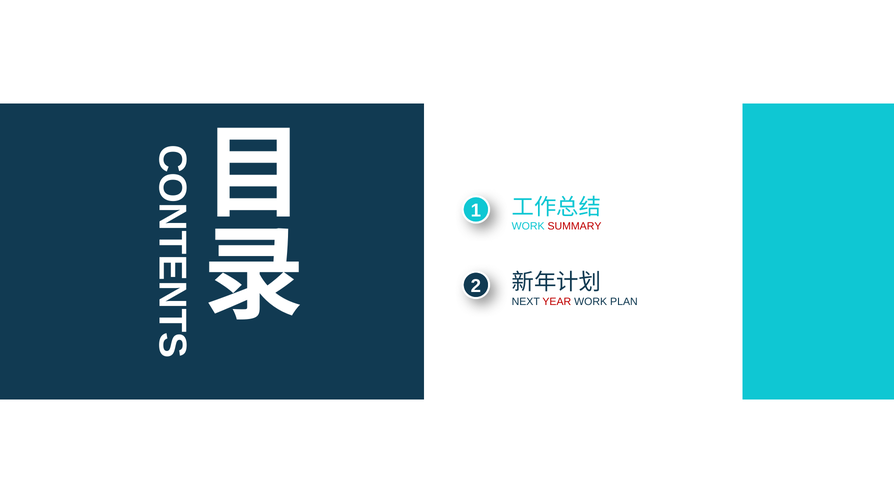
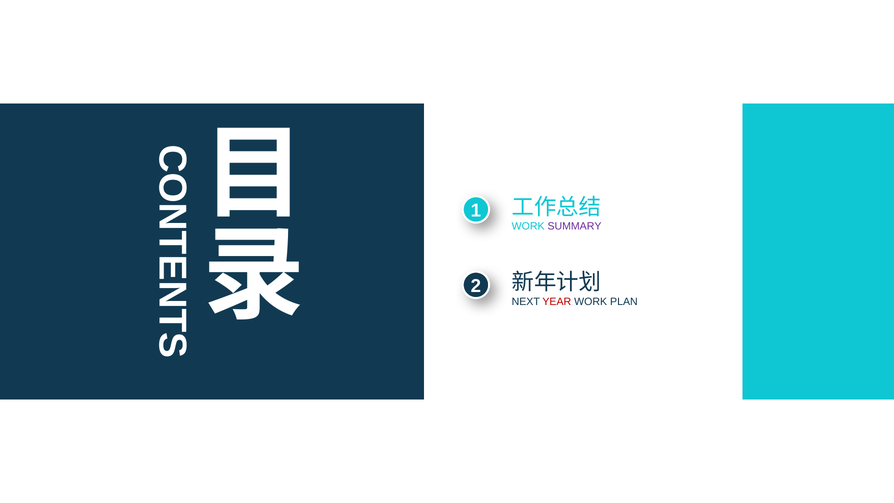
SUMMARY colour: red -> purple
